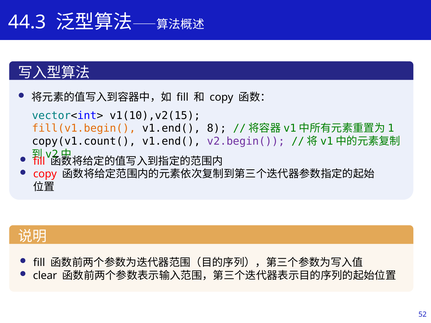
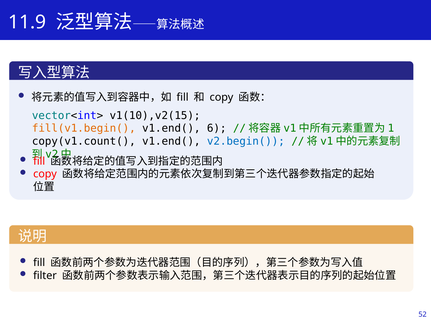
44.3: 44.3 -> 11.9
8: 8 -> 6
v2.begin( colour: purple -> blue
clear: clear -> filter
